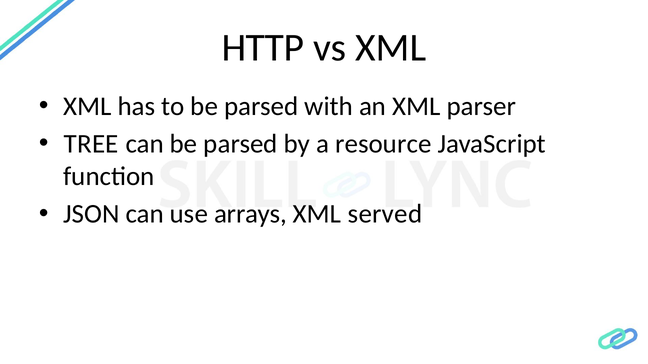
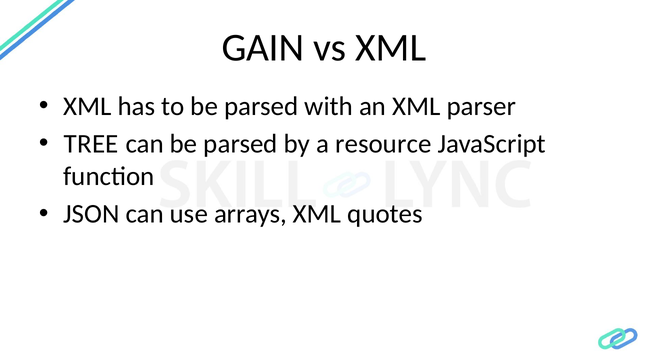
HTTP: HTTP -> GAIN
served: served -> quotes
